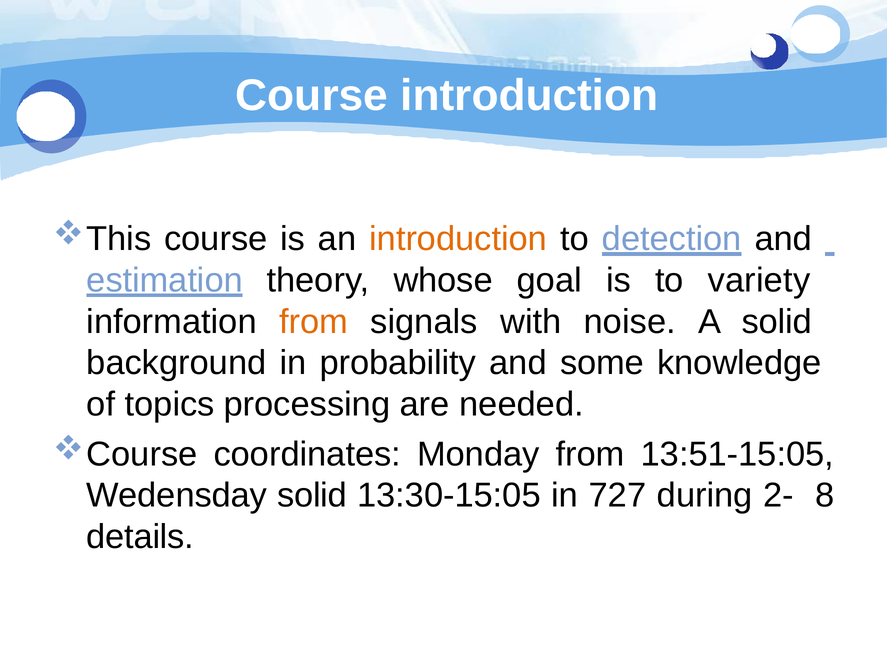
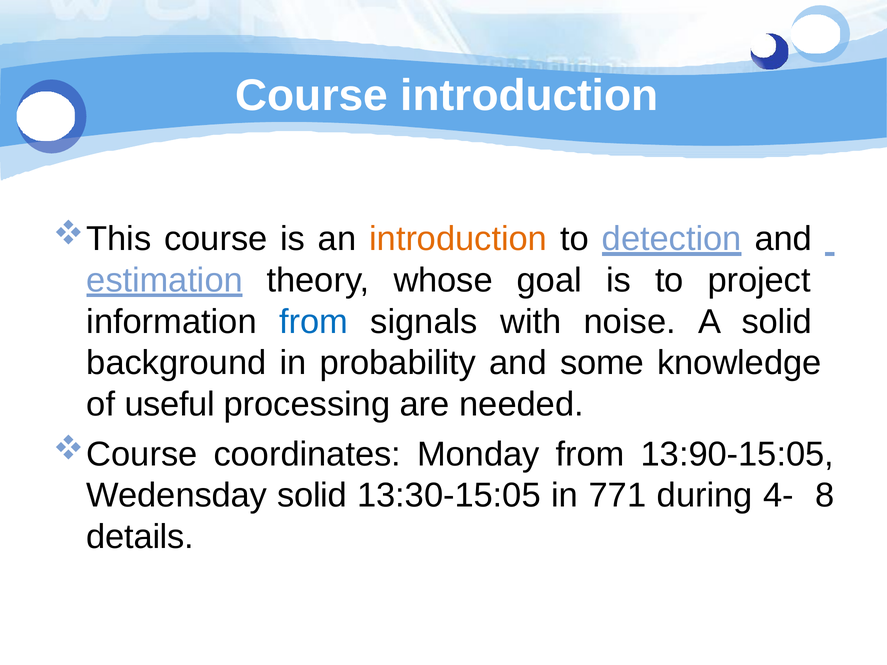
variety: variety -> project
from at (314, 322) colour: orange -> blue
topics: topics -> useful
13:51-15:05: 13:51-15:05 -> 13:90-15:05
727: 727 -> 771
2-: 2- -> 4-
